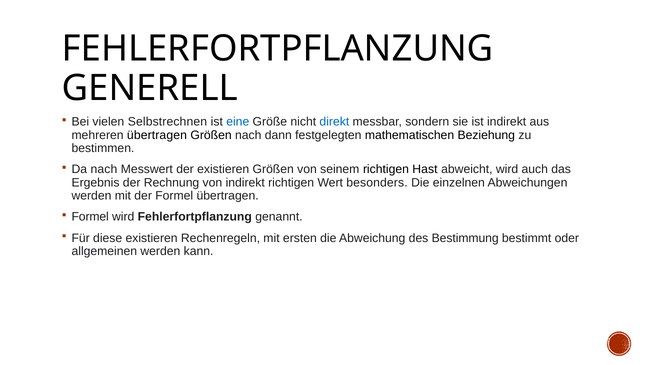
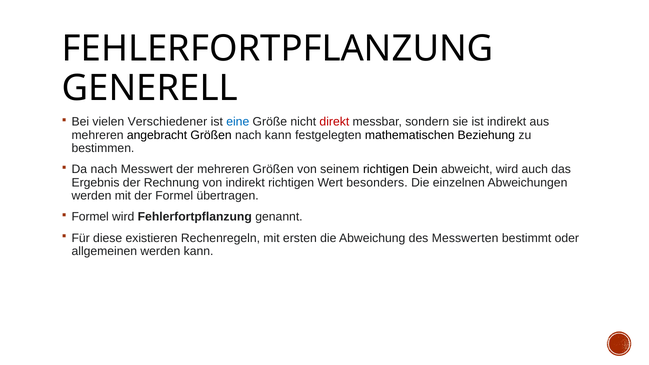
Selbstrechnen: Selbstrechnen -> Verschiedener
direkt colour: blue -> red
mehreren übertragen: übertragen -> angebracht
nach dann: dann -> kann
der existieren: existieren -> mehreren
Hast: Hast -> Dein
Bestimmung: Bestimmung -> Messwerten
